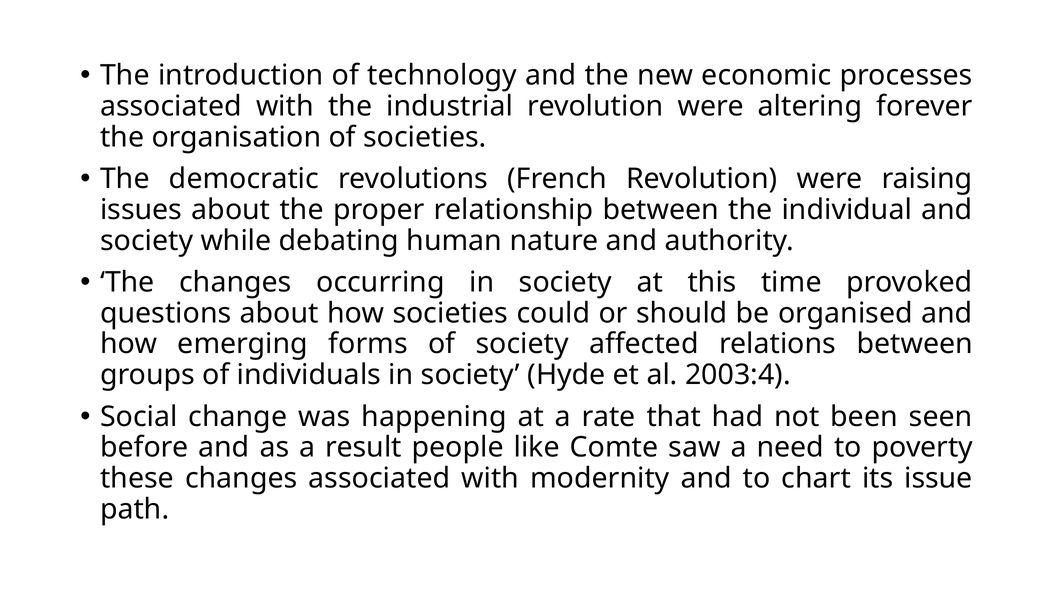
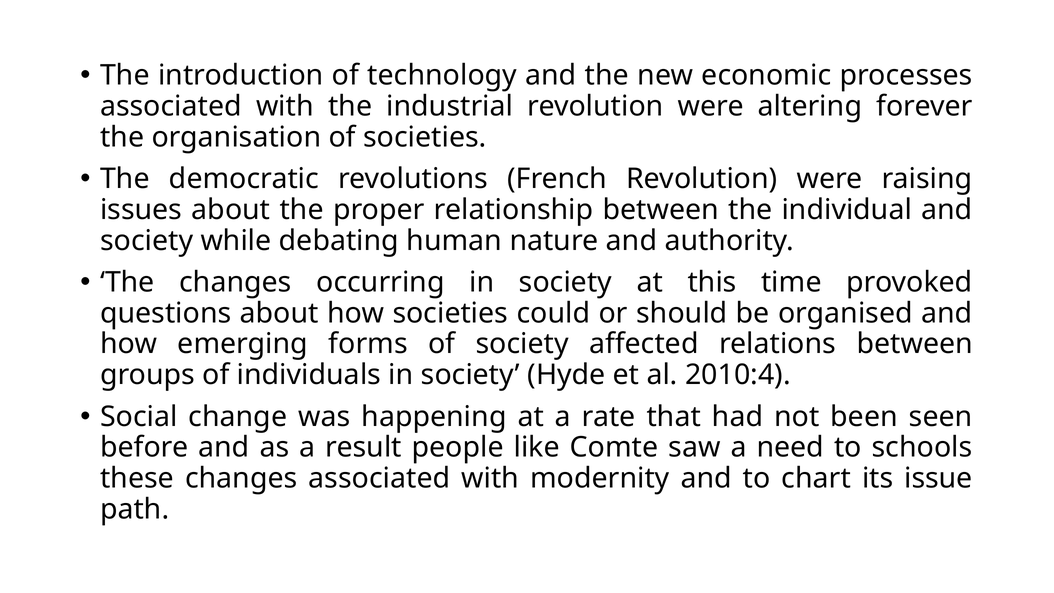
2003:4: 2003:4 -> 2010:4
poverty: poverty -> schools
